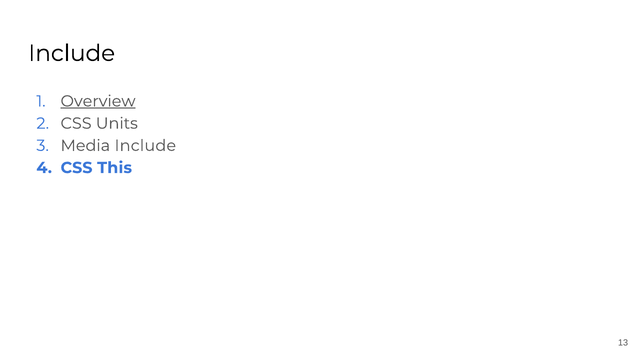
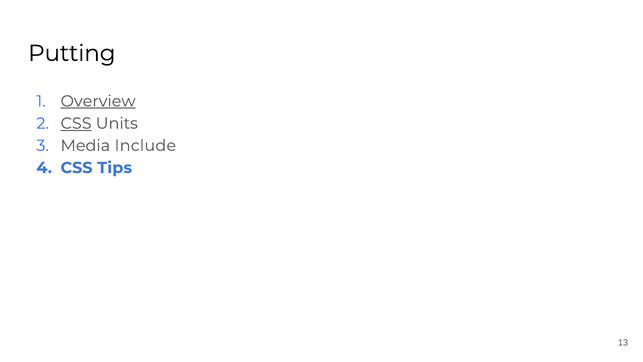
Include at (72, 53): Include -> Putting
CSS at (76, 123) underline: none -> present
This: This -> Tips
